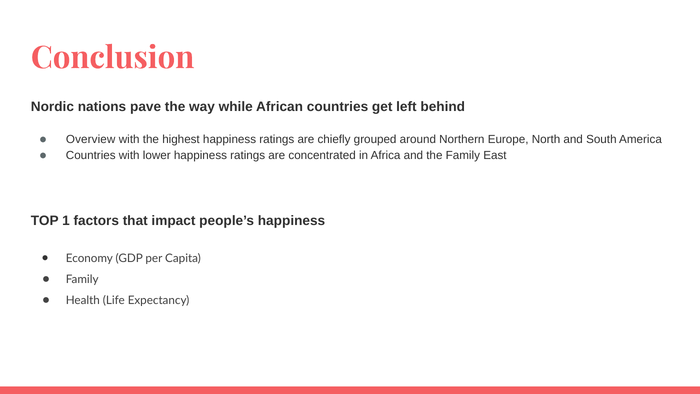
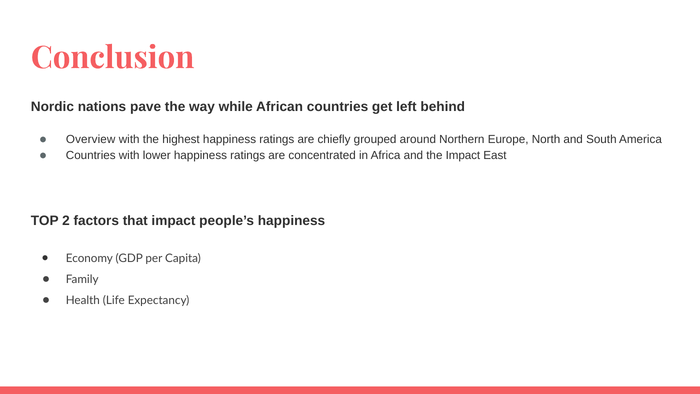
the Family: Family -> Impact
1: 1 -> 2
